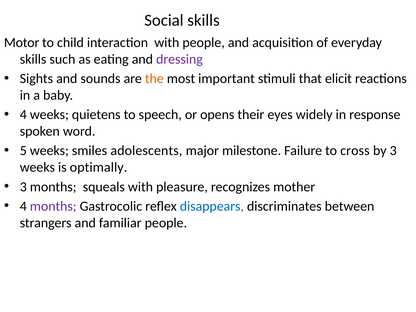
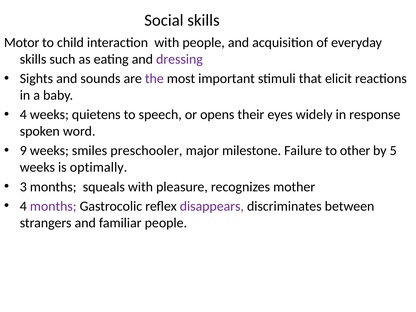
the colour: orange -> purple
5: 5 -> 9
adolescents: adolescents -> preschooler
cross: cross -> other
by 3: 3 -> 5
disappears colour: blue -> purple
